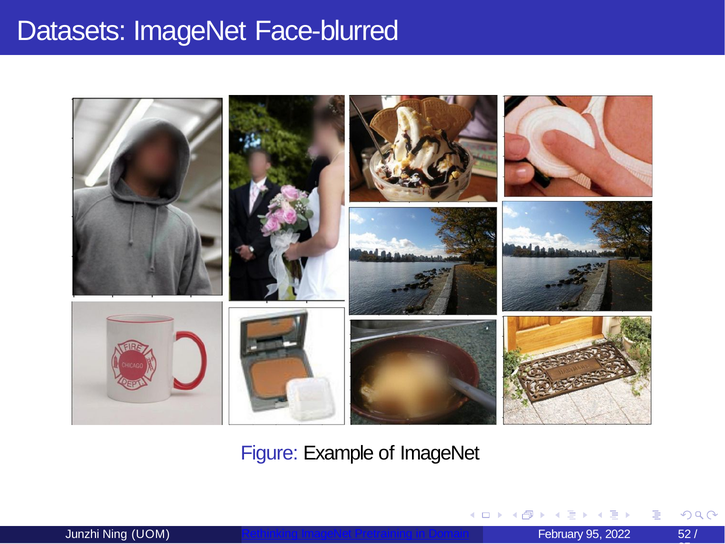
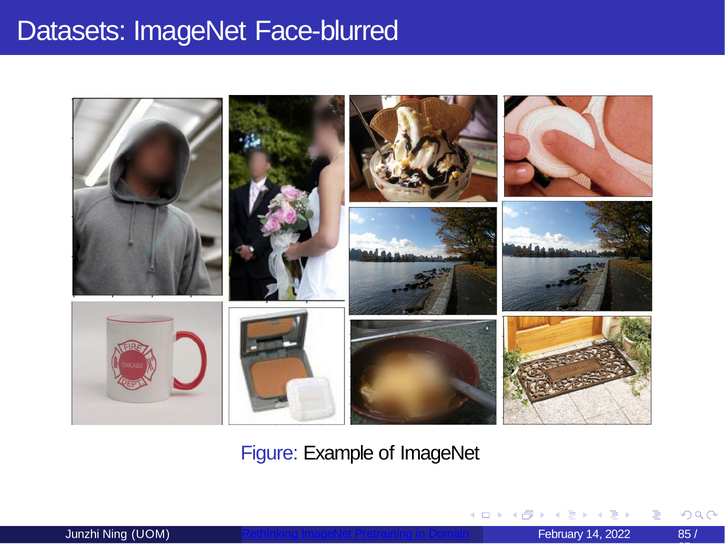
95: 95 -> 14
52: 52 -> 85
